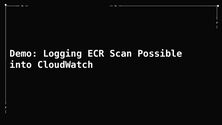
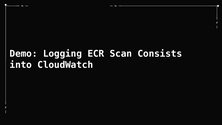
Possible: Possible -> Consists
